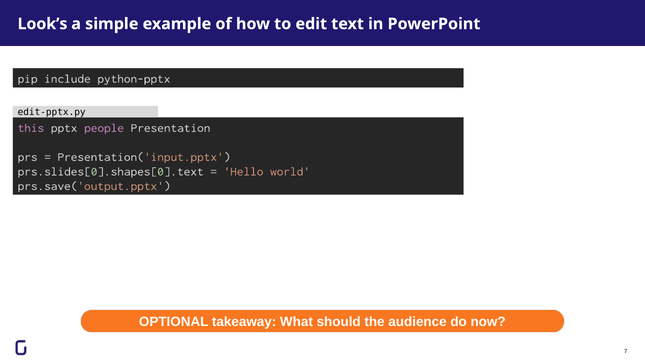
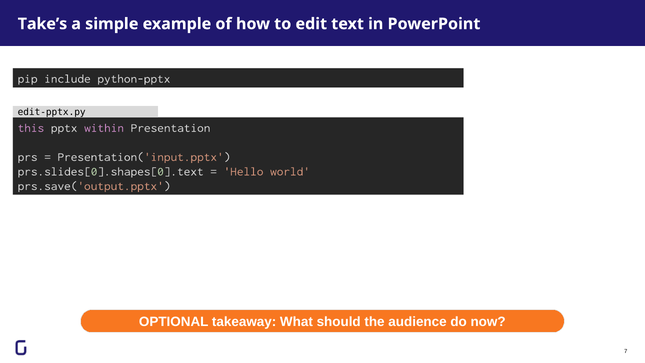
Look’s: Look’s -> Take’s
people: people -> within
